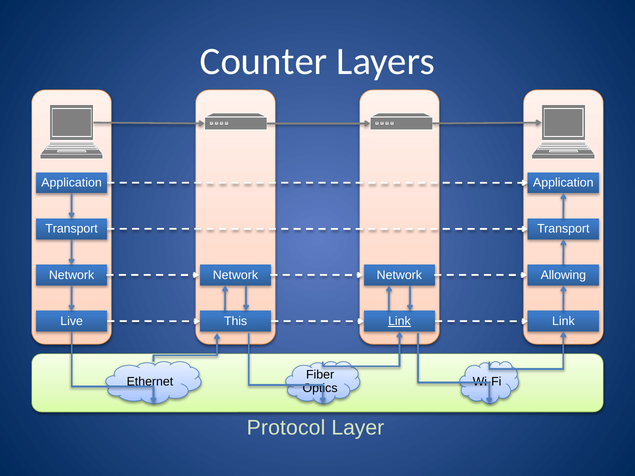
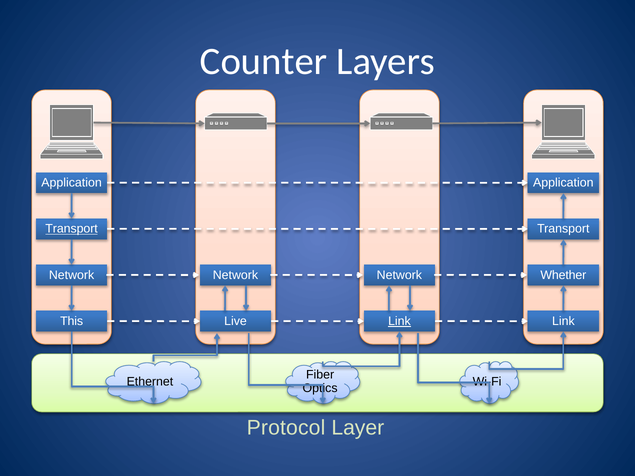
Transport at (72, 229) underline: none -> present
Allowing: Allowing -> Whether
Live: Live -> This
This: This -> Live
